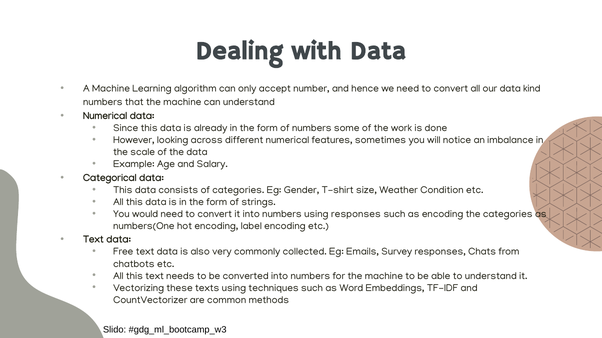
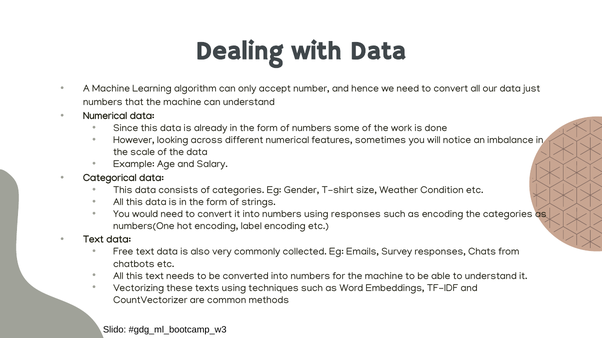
kind: kind -> just
